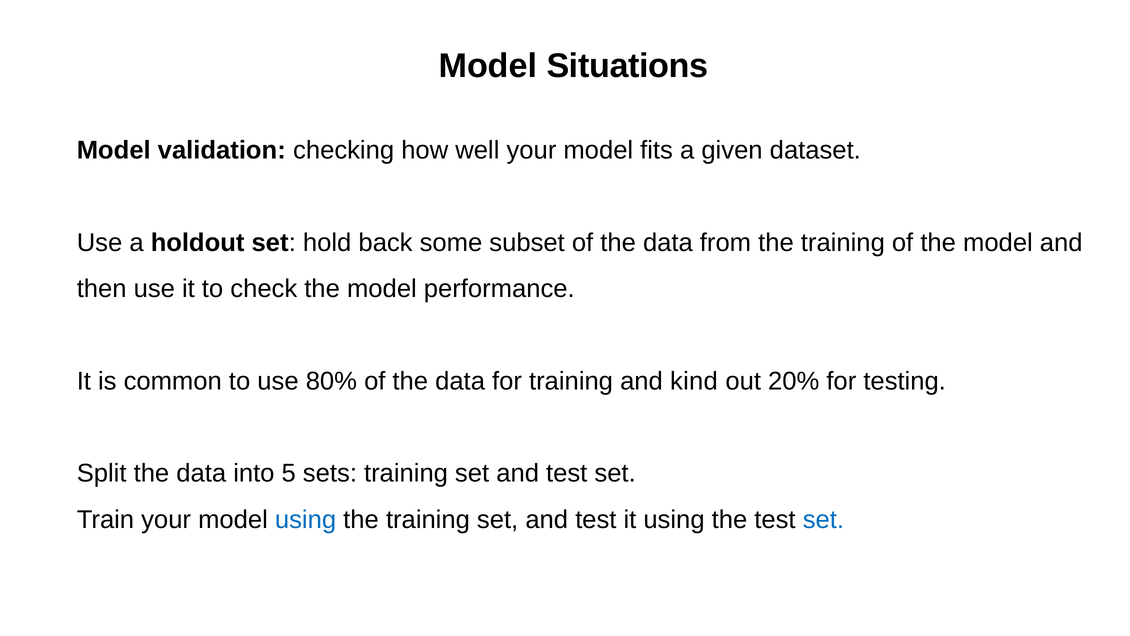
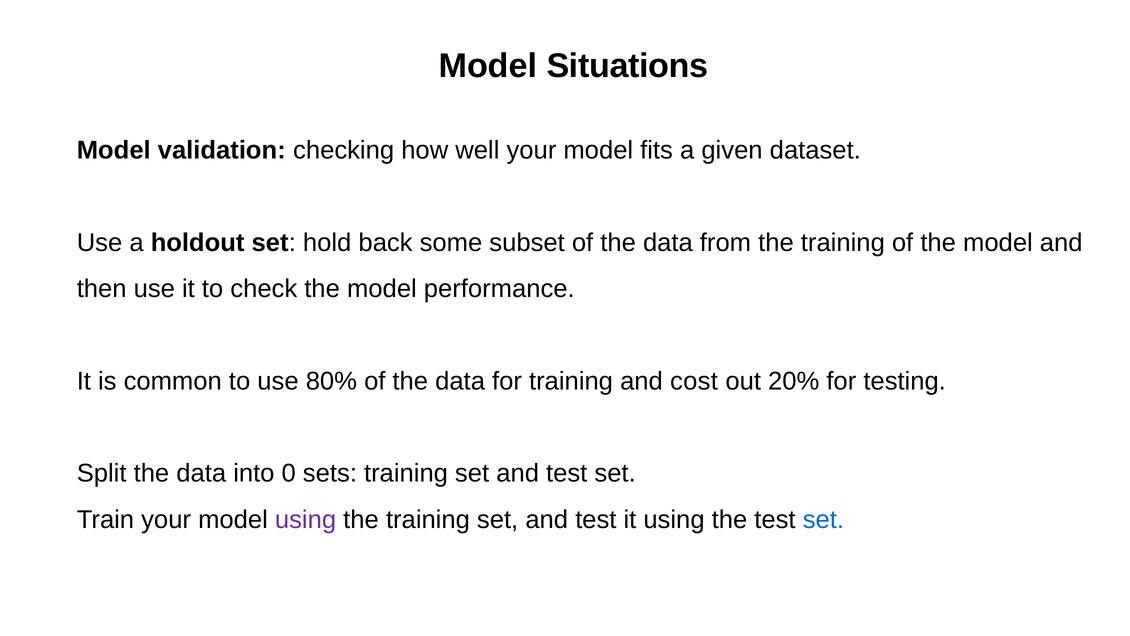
kind: kind -> cost
5: 5 -> 0
using at (306, 519) colour: blue -> purple
